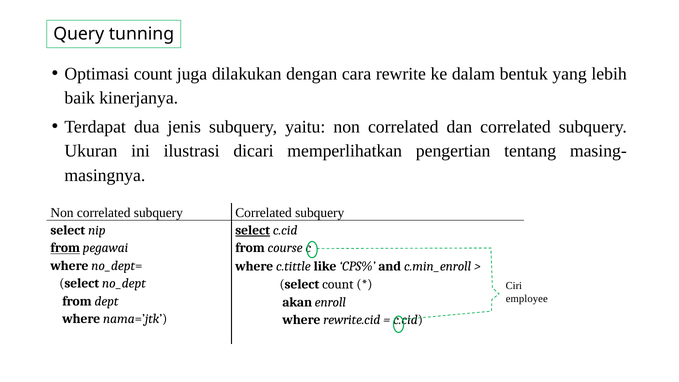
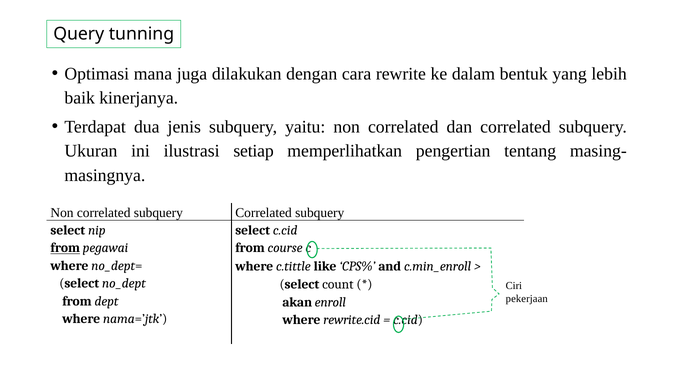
Optimasi count: count -> mana
dicari: dicari -> setiap
select at (253, 230) underline: present -> none
employee: employee -> pekerjaan
